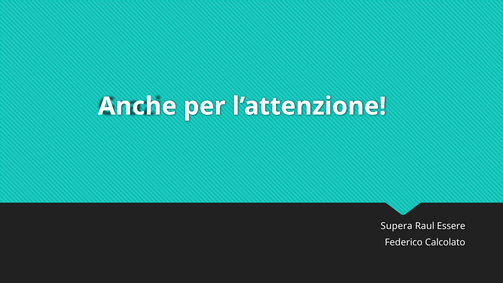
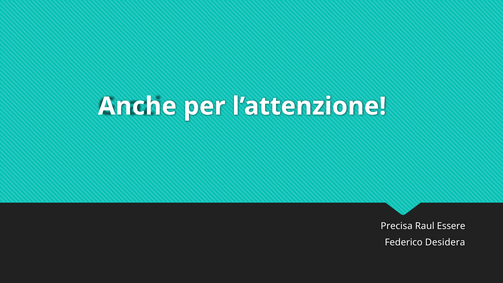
Supera: Supera -> Precisa
Calcolato: Calcolato -> Desidera
